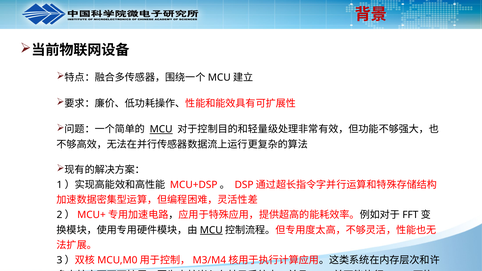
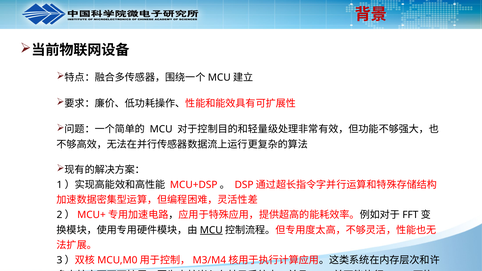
MCU at (161, 129) underline: present -> none
